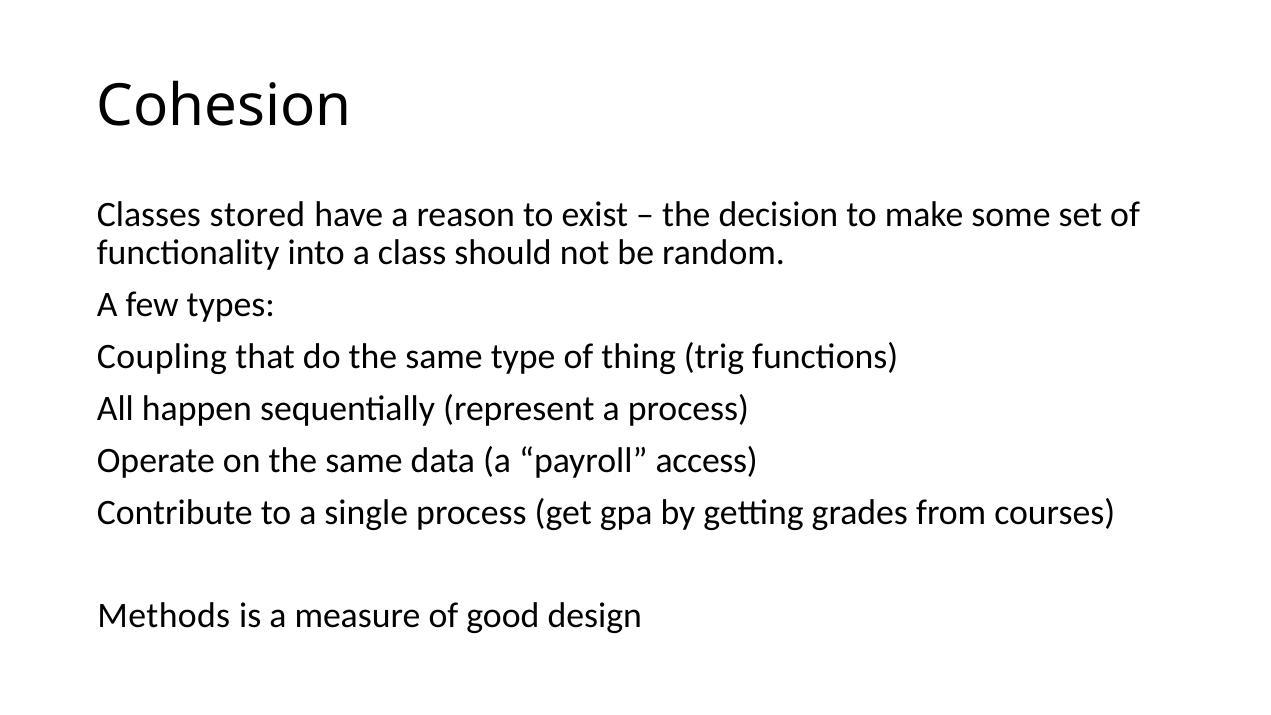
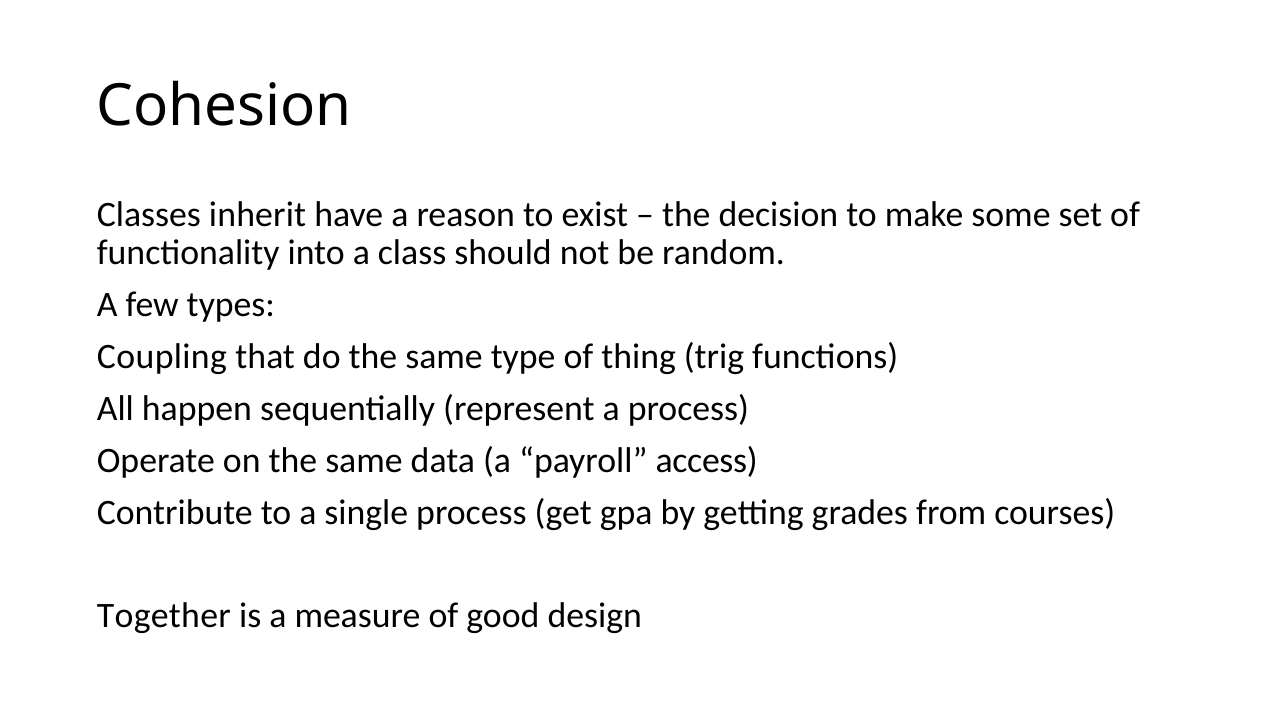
stored: stored -> inherit
Methods: Methods -> Together
